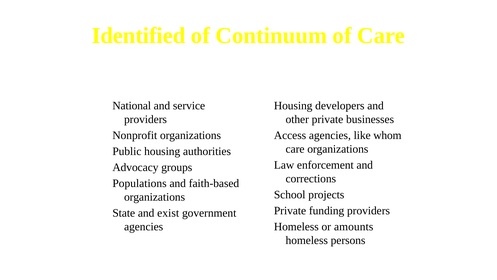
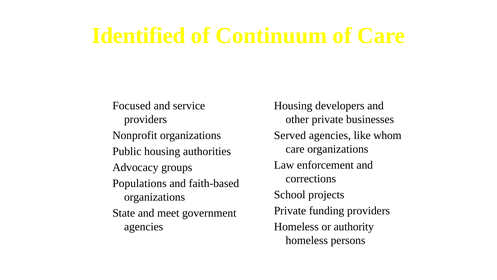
National: National -> Focused
Access: Access -> Served
exist: exist -> meet
amounts: amounts -> authority
